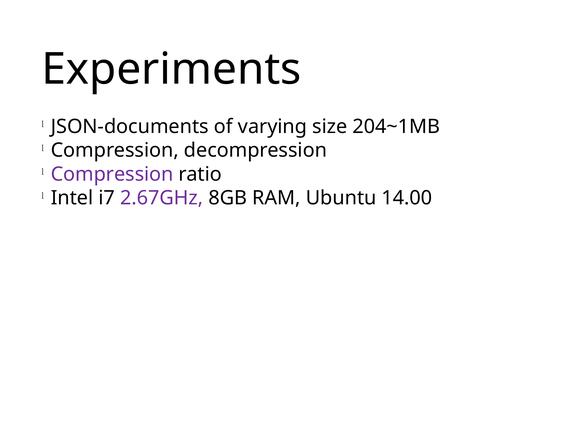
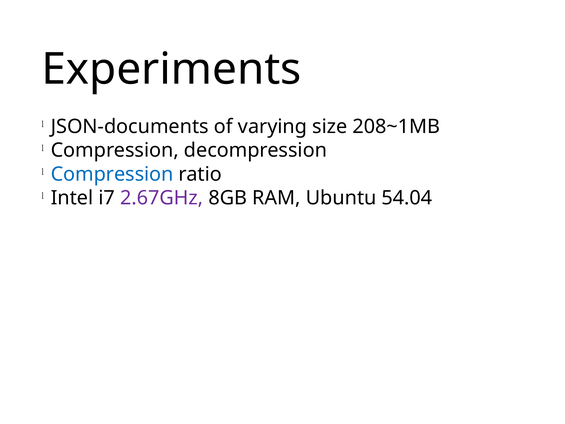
204~1MB: 204~1MB -> 208~1MB
Compression at (112, 174) colour: purple -> blue
14.00: 14.00 -> 54.04
